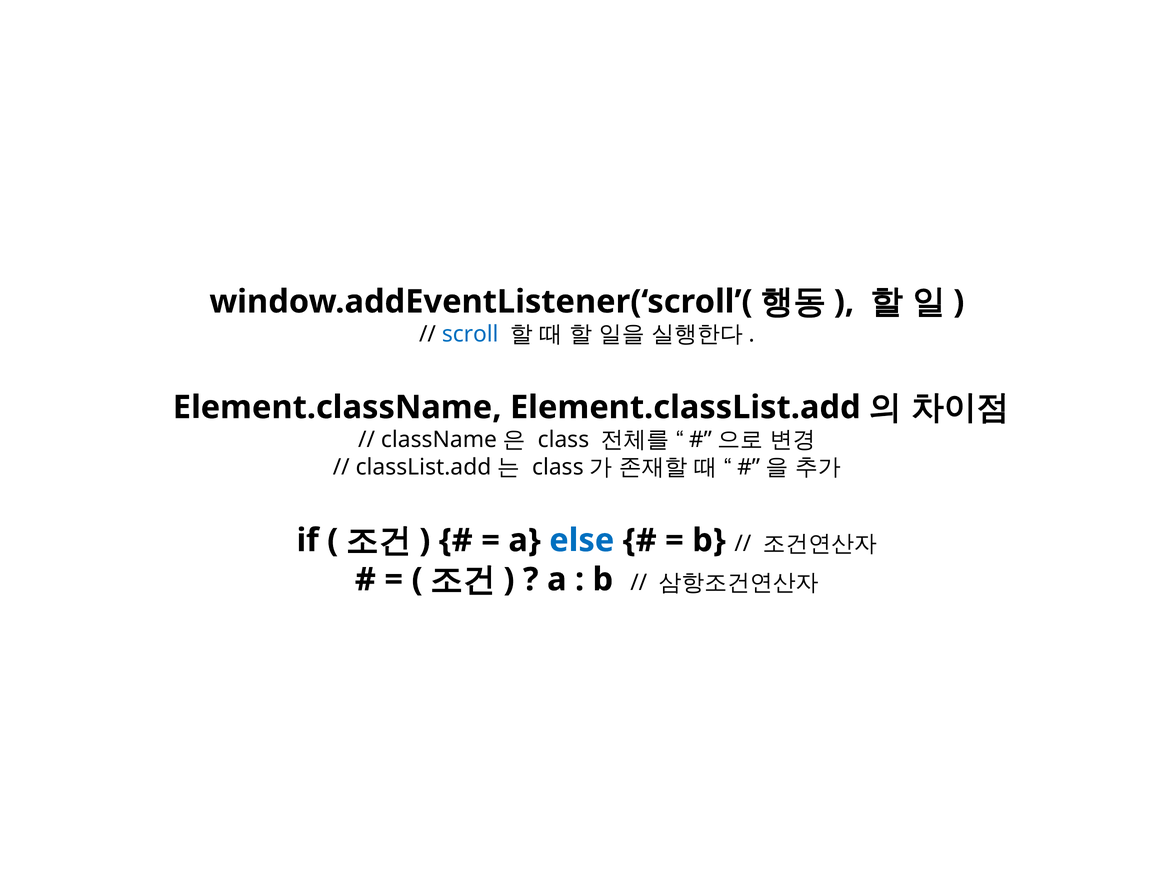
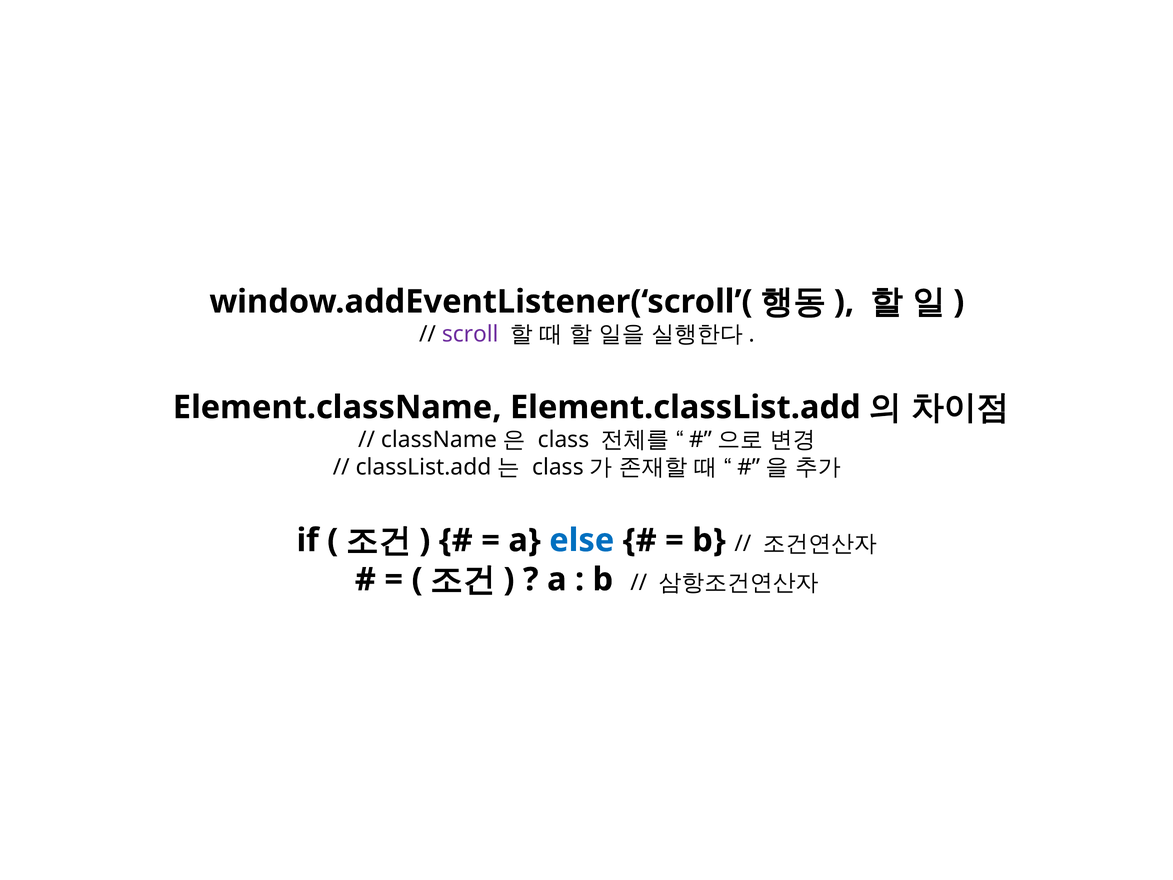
scroll colour: blue -> purple
